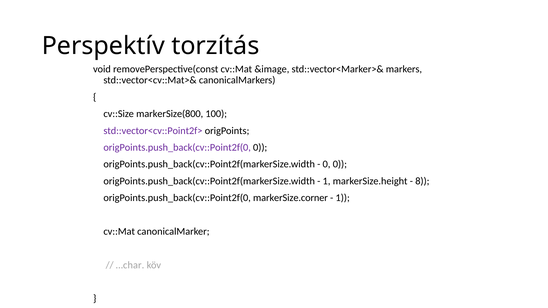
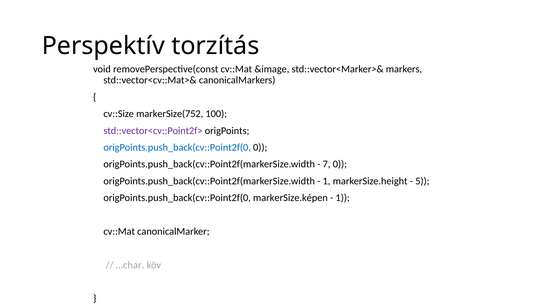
markerSize(800: markerSize(800 -> markerSize(752
origPoints.push_back(cv::Point2f(0 at (177, 148) colour: purple -> blue
0 at (327, 164): 0 -> 7
8: 8 -> 5
markerSize.corner: markerSize.corner -> markerSize.képen
